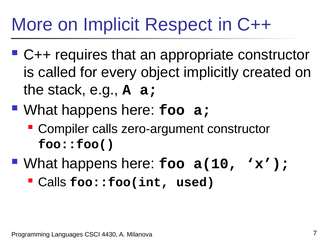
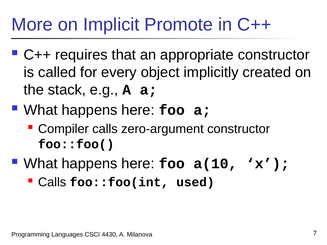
Respect: Respect -> Promote
